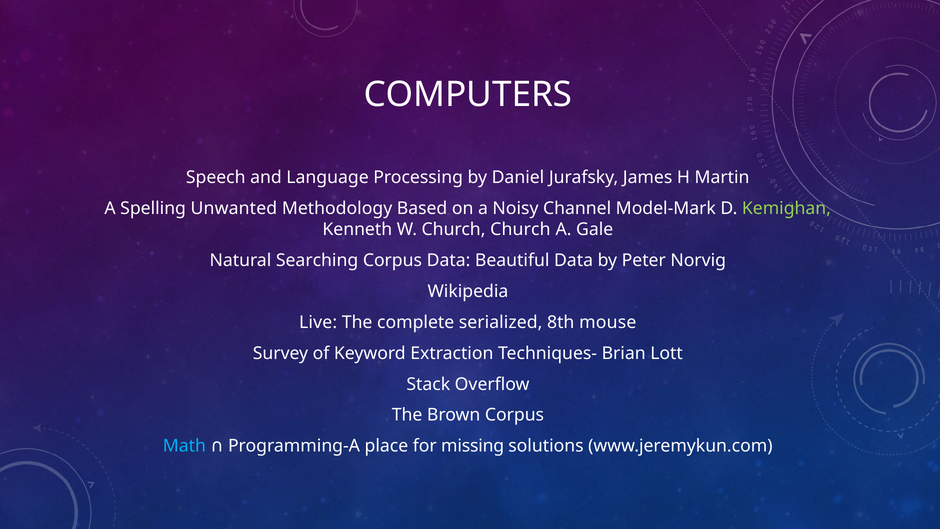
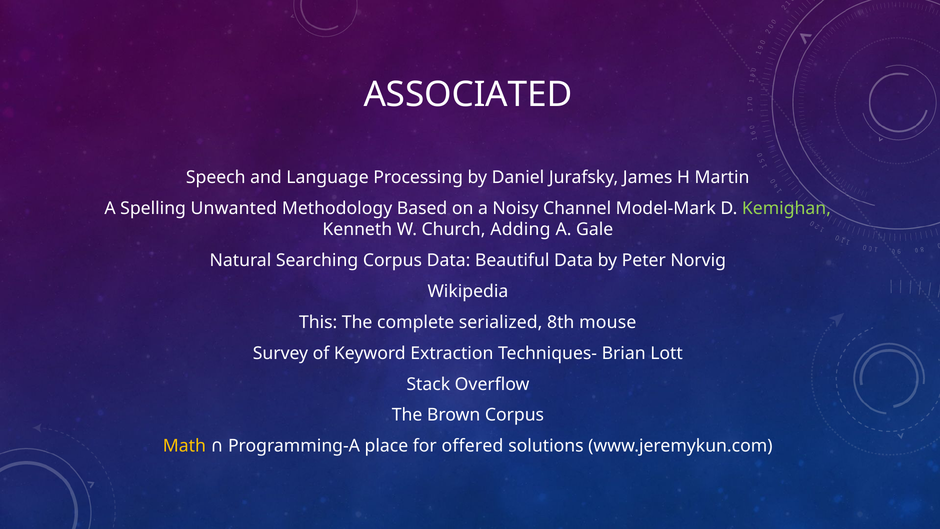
COMPUTERS: COMPUTERS -> ASSOCIATED
Church Church: Church -> Adding
Live: Live -> This
Math colour: light blue -> yellow
missing: missing -> offered
